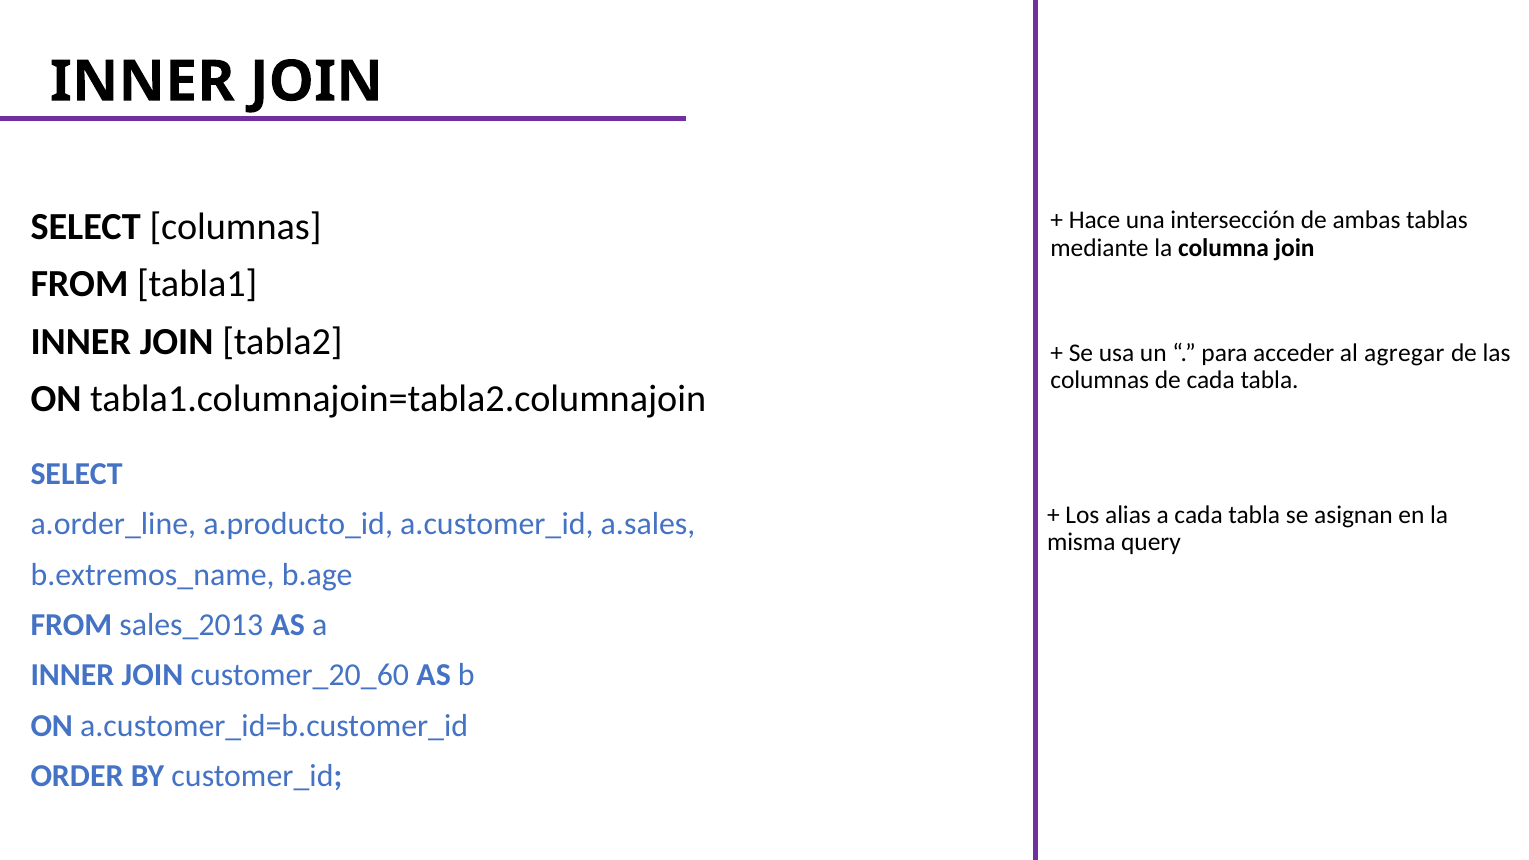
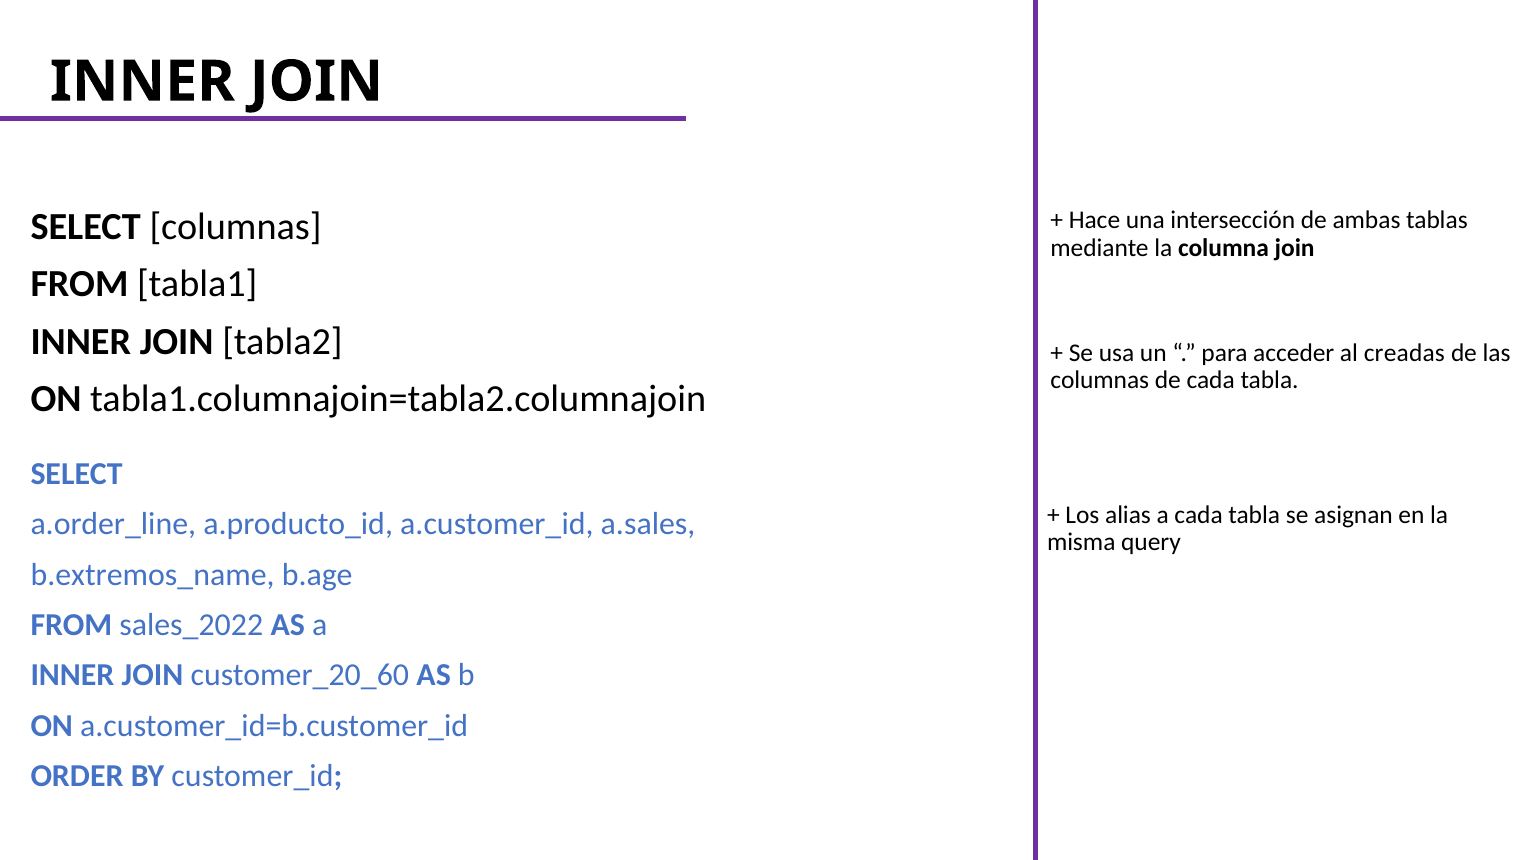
agregar: agregar -> creadas
sales_2013: sales_2013 -> sales_2022
